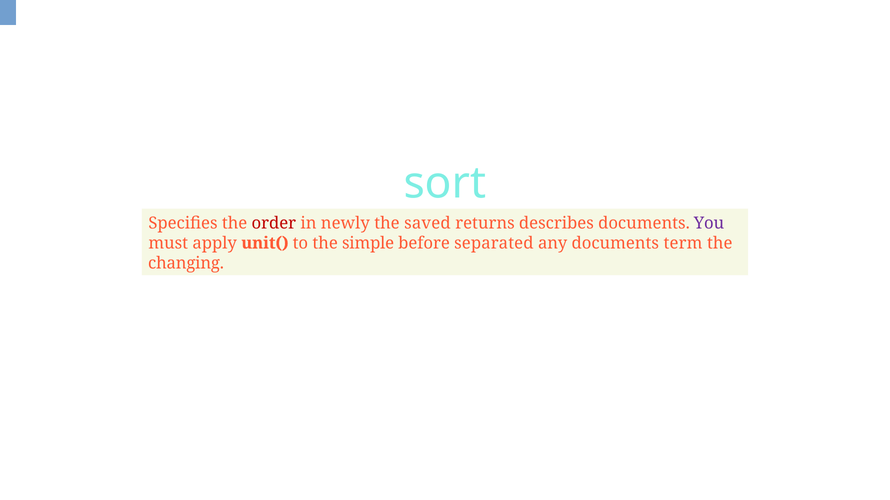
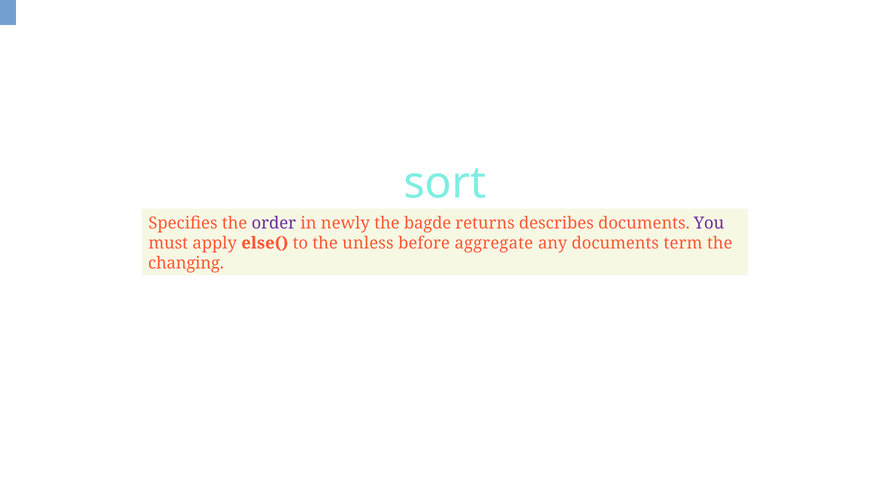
order colour: red -> purple
saved: saved -> bagde
unit(: unit( -> else(
simple: simple -> unless
separated: separated -> aggregate
